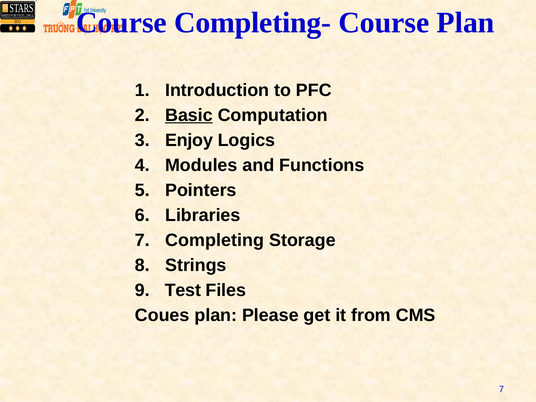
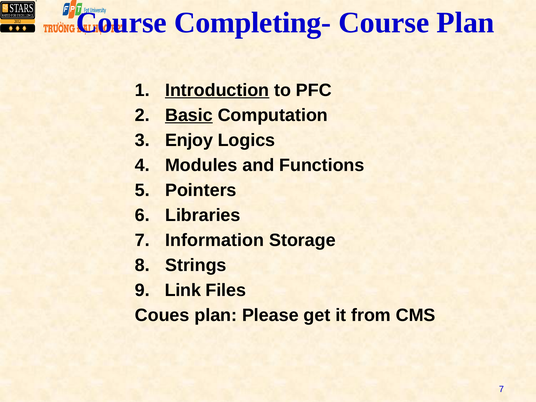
Introduction underline: none -> present
Completing: Completing -> Information
Test: Test -> Link
